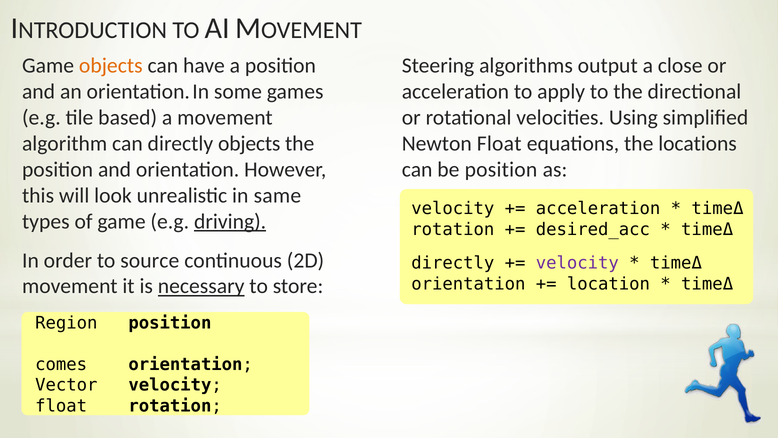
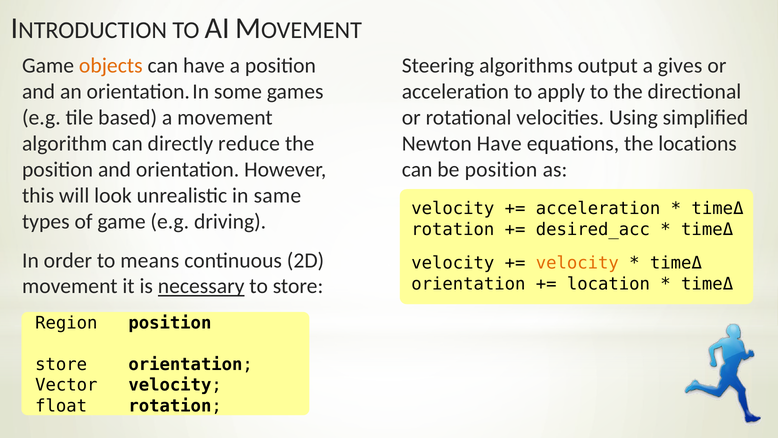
close: close -> gives
directly objects: objects -> reduce
Newton Float: Float -> Have
driving underline: present -> none
source: source -> means
directly at (453, 263): directly -> velocity
velocity at (577, 263) colour: purple -> orange
comes at (61, 364): comes -> store
